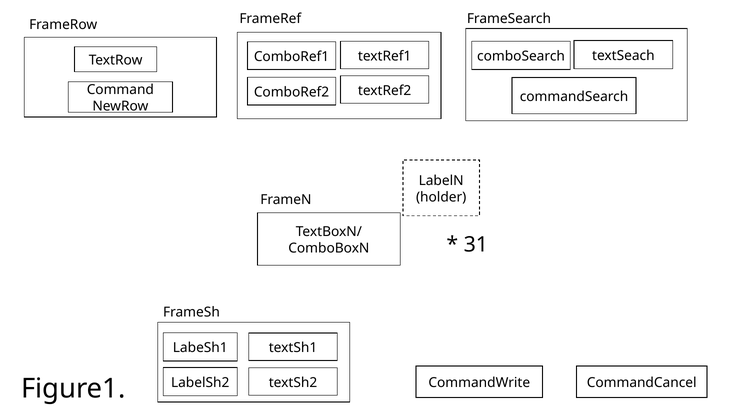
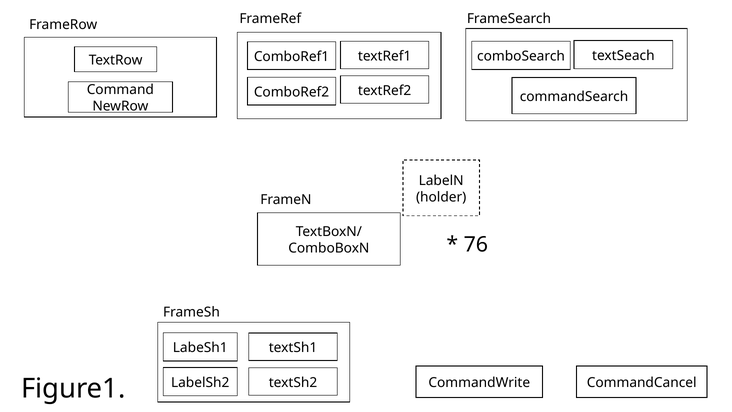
31: 31 -> 76
